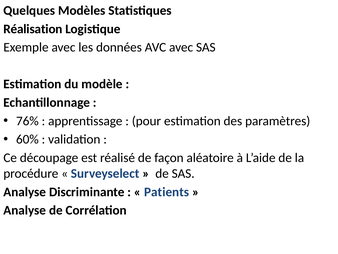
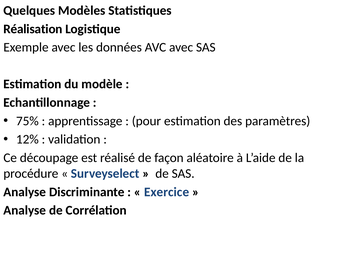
76%: 76% -> 75%
60%: 60% -> 12%
Patients: Patients -> Exercice
